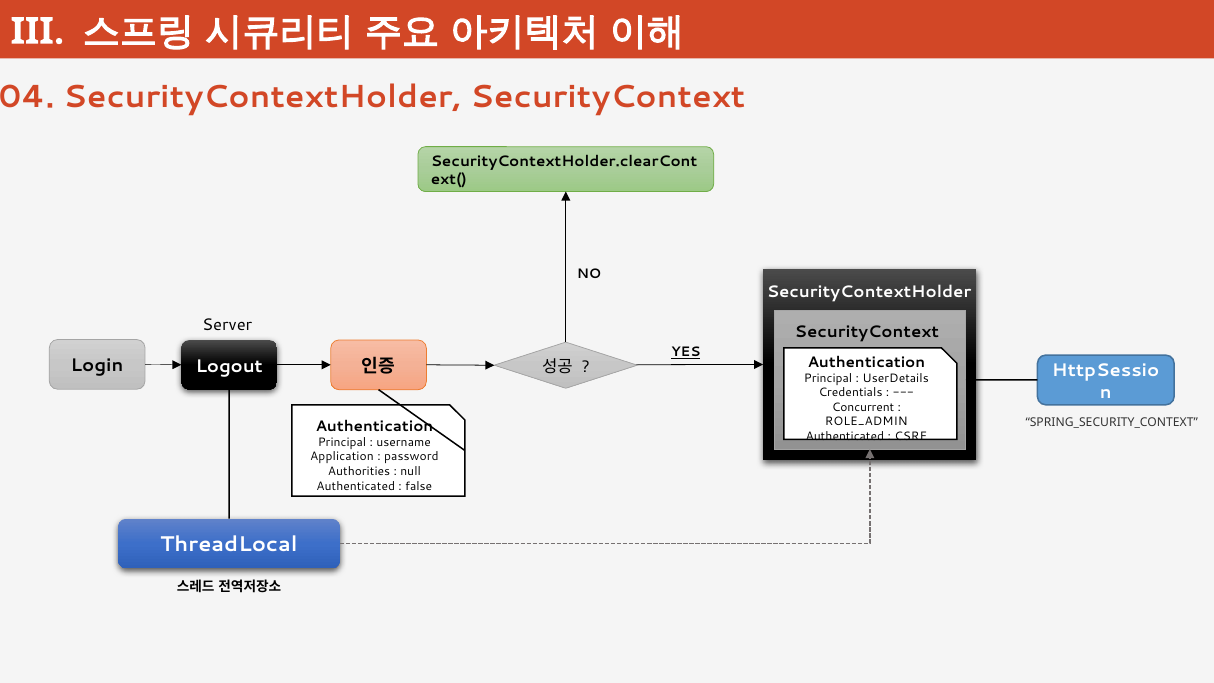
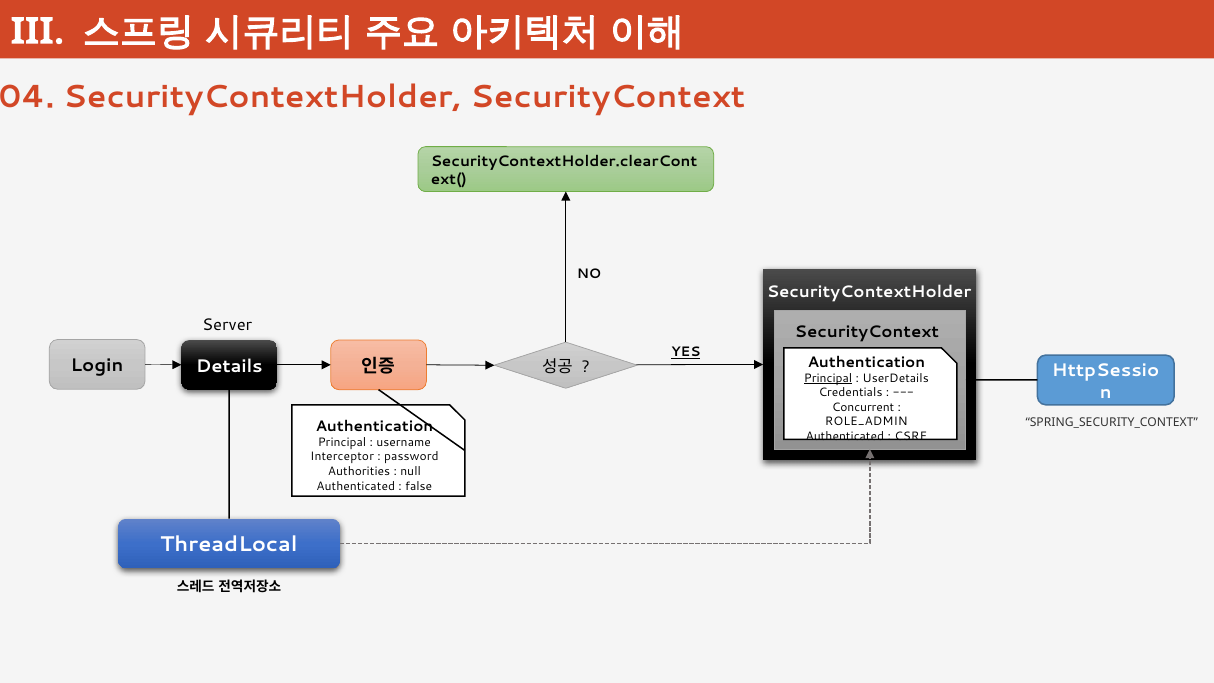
Logout: Logout -> Details
Principal at (828, 378) underline: none -> present
Application: Application -> Interceptor
